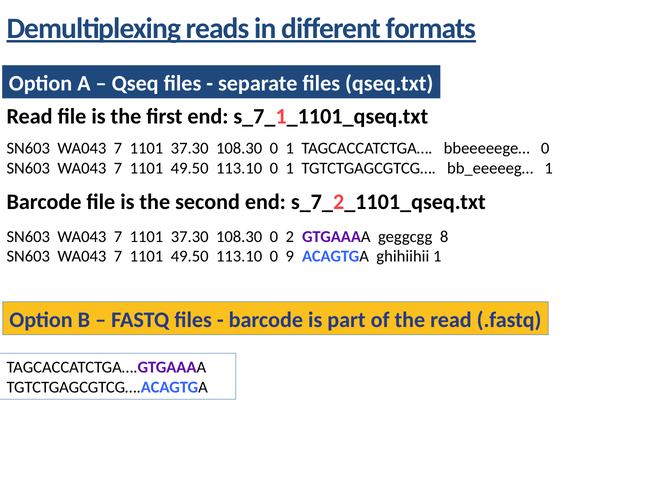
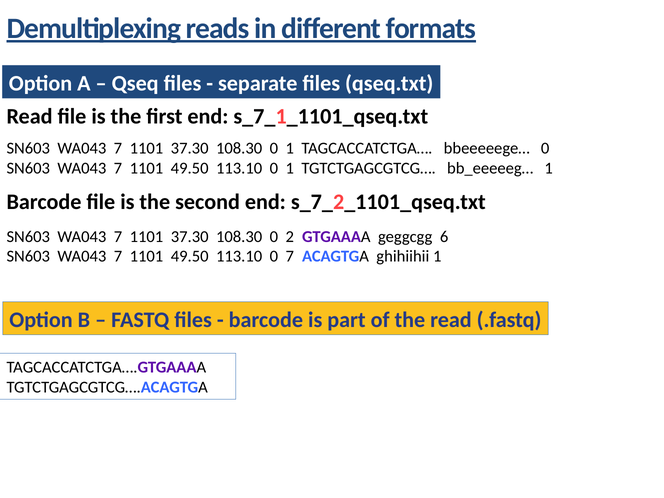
8: 8 -> 6
0 9: 9 -> 7
